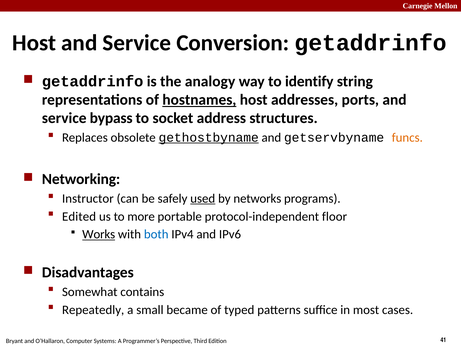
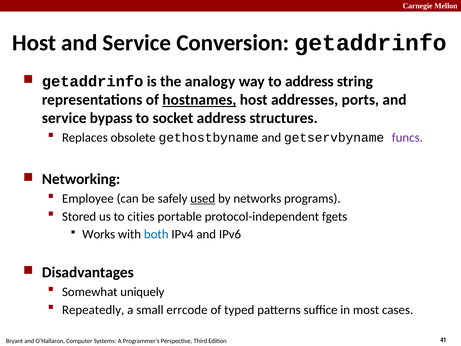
to identify: identify -> address
gethostbyname underline: present -> none
funcs colour: orange -> purple
Instructor: Instructor -> Employee
Edited: Edited -> Stored
more: more -> cities
floor: floor -> fgets
Works underline: present -> none
contains: contains -> uniquely
became: became -> errcode
